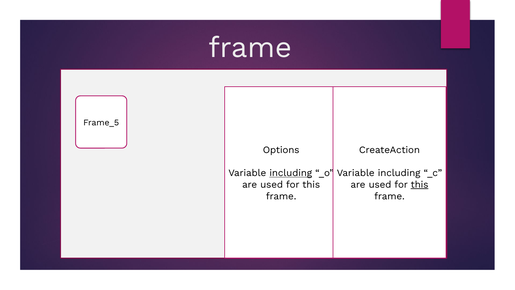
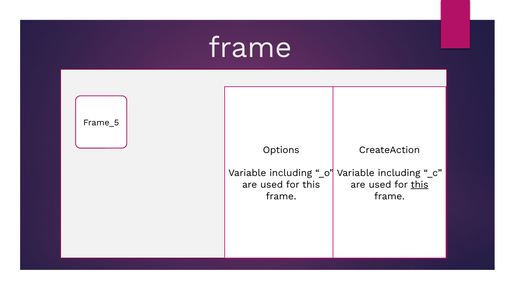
including at (291, 173) underline: present -> none
